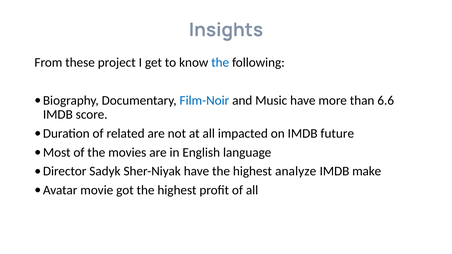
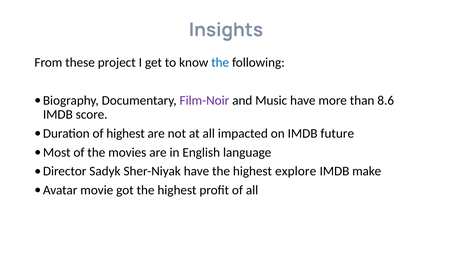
Film-Noir colour: blue -> purple
6.6: 6.6 -> 8.6
of related: related -> highest
analyze: analyze -> explore
